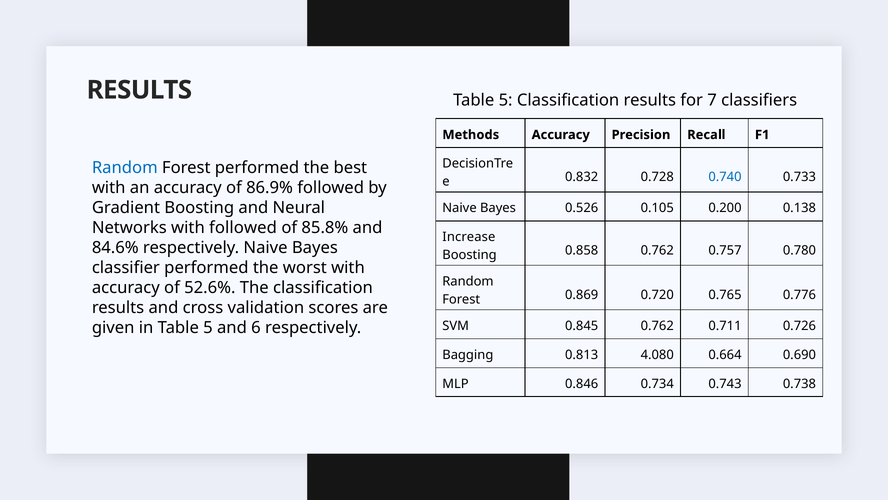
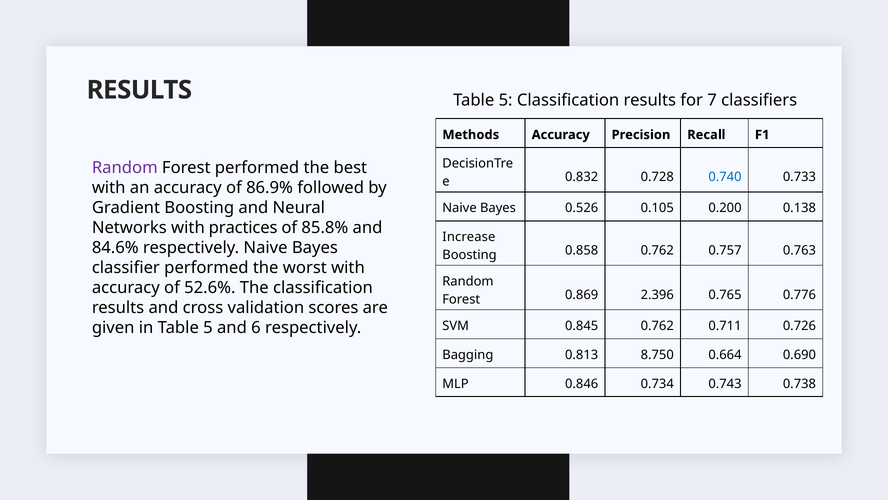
Random at (125, 168) colour: blue -> purple
with followed: followed -> practices
0.780: 0.780 -> 0.763
0.720: 0.720 -> 2.396
4.080: 4.080 -> 8.750
